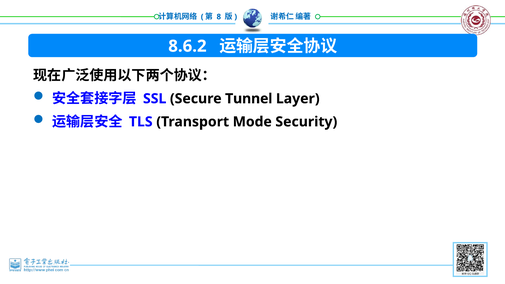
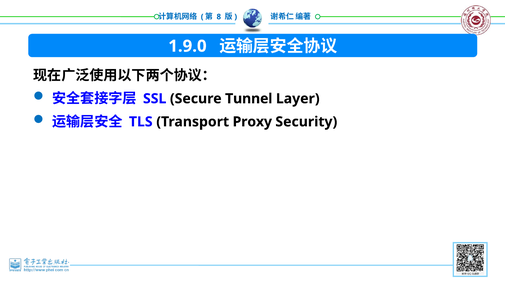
8.6.2: 8.6.2 -> 1.9.0
Mode: Mode -> Proxy
